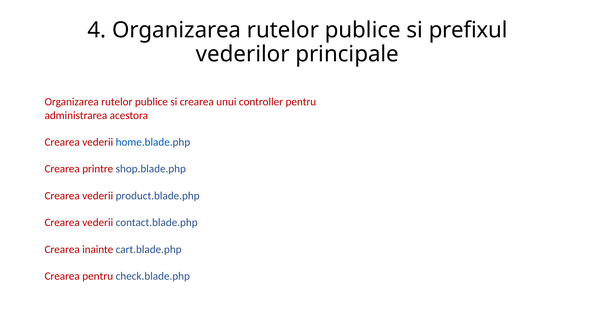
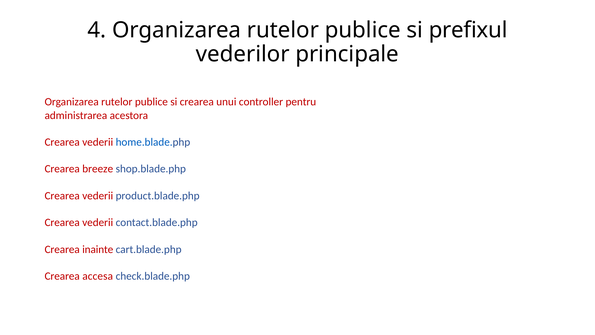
printre: printre -> breeze
Crearea pentru: pentru -> accesa
